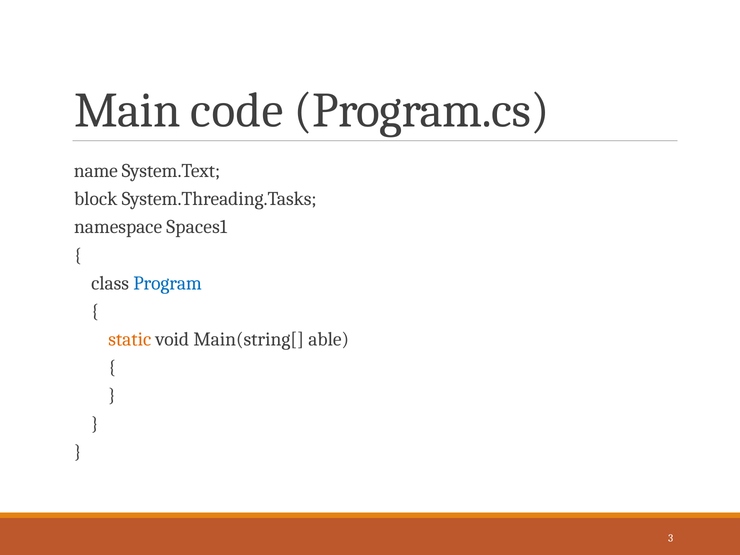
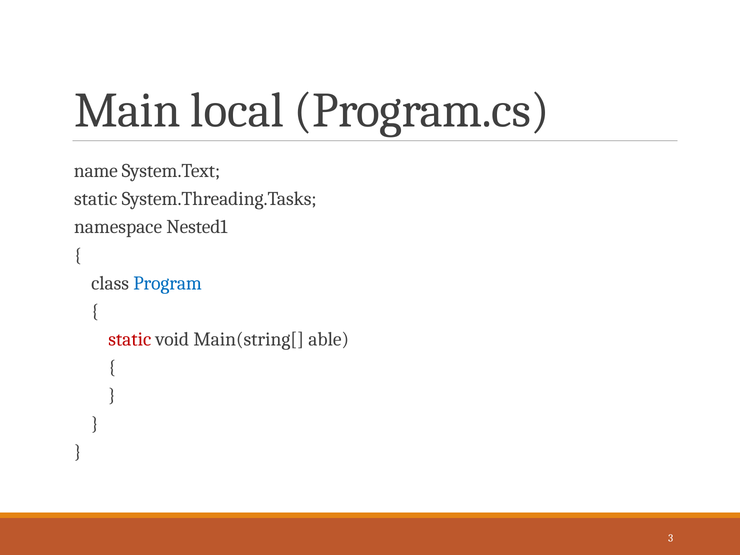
code: code -> local
block at (96, 199): block -> static
Spaces1: Spaces1 -> Nested1
static at (130, 339) colour: orange -> red
